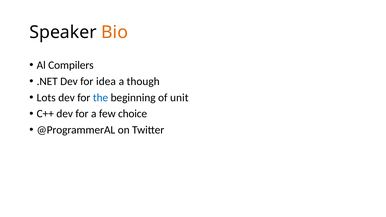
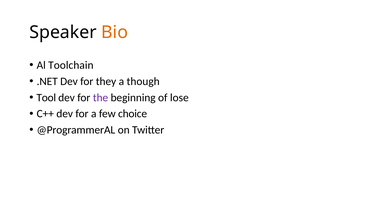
Compilers: Compilers -> Toolchain
idea: idea -> they
Lots: Lots -> Tool
the colour: blue -> purple
unit: unit -> lose
